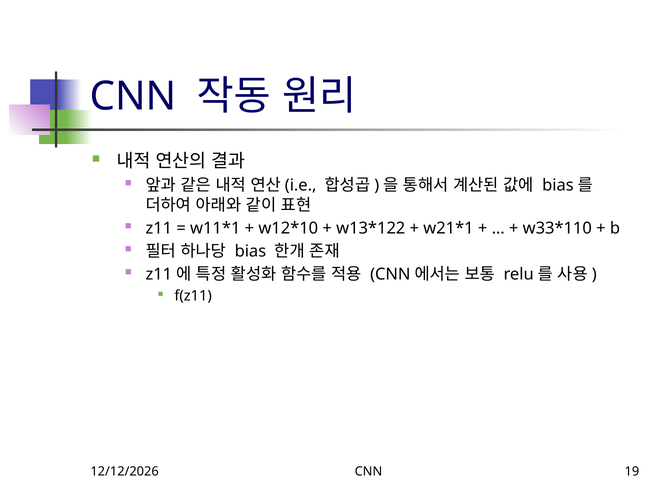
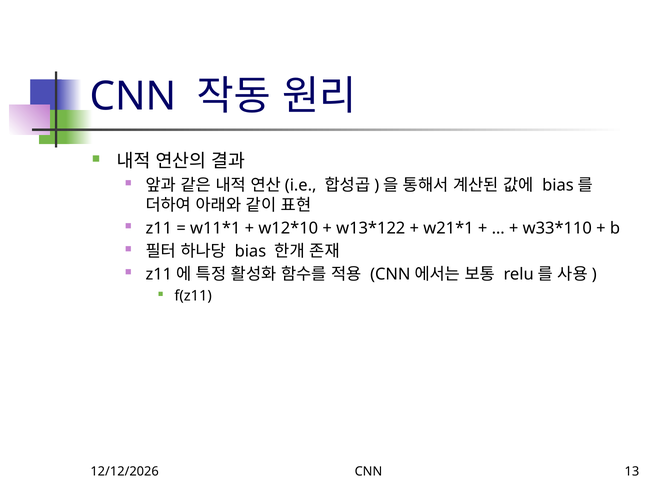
19: 19 -> 13
